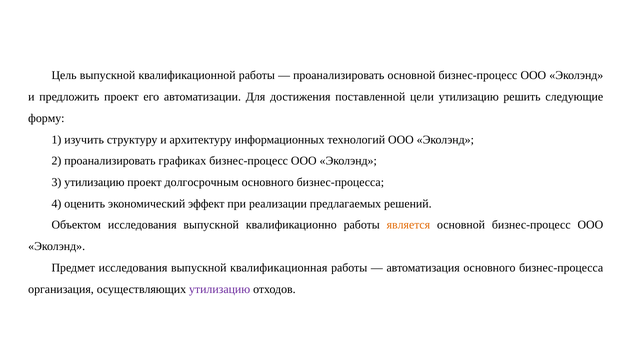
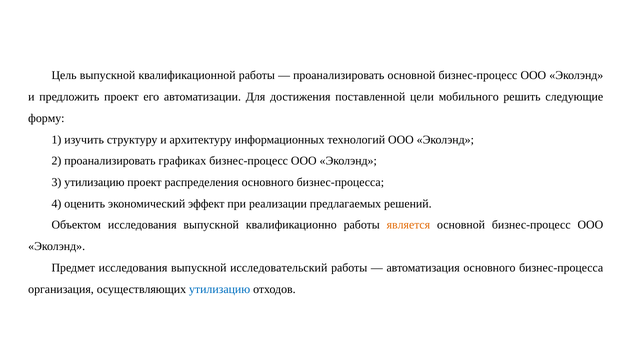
цели утилизацию: утилизацию -> мобильного
долгосрочным: долгосрочным -> распределения
квалификационная: квалификационная -> исследовательский
утилизацию at (220, 289) colour: purple -> blue
